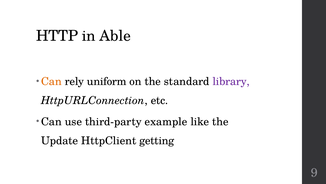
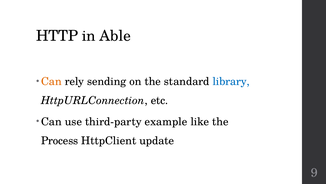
uniform: uniform -> sending
library colour: purple -> blue
Update: Update -> Process
getting: getting -> update
